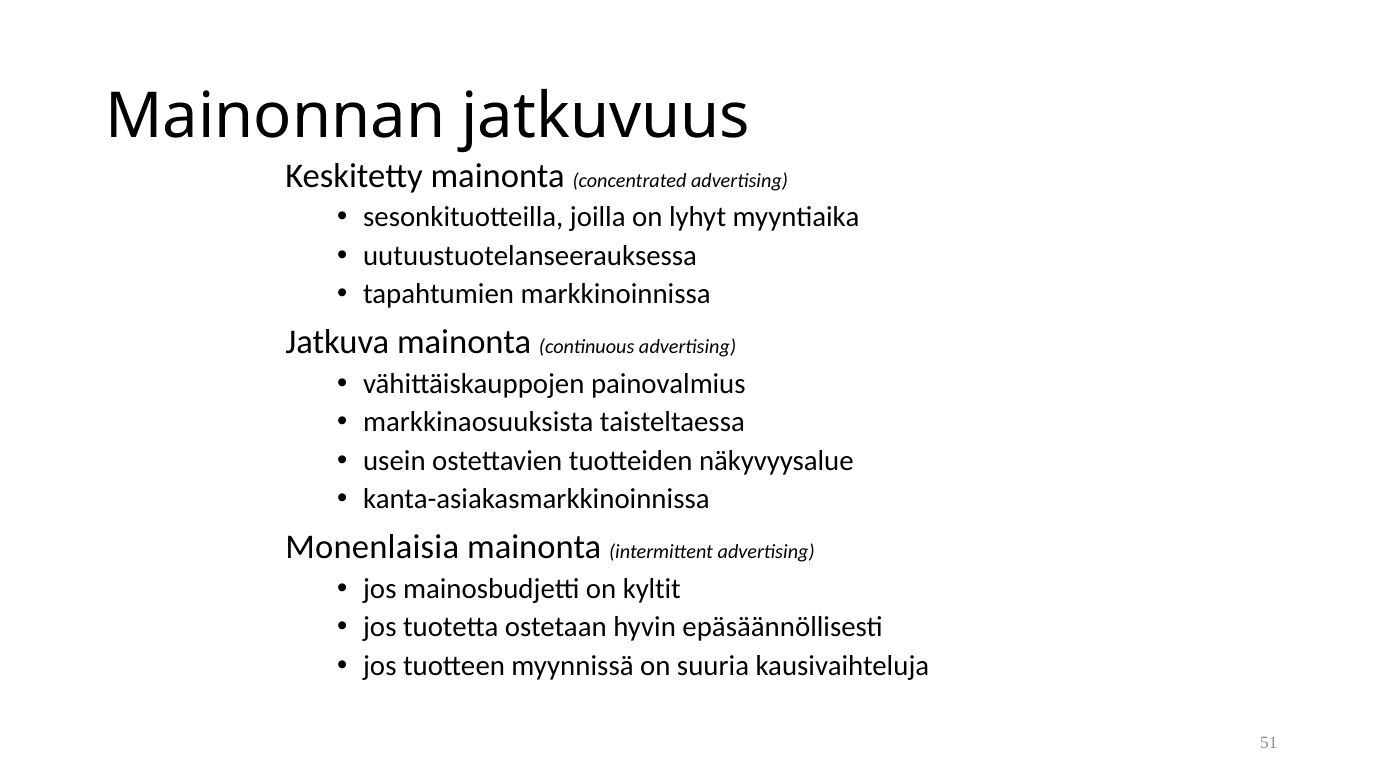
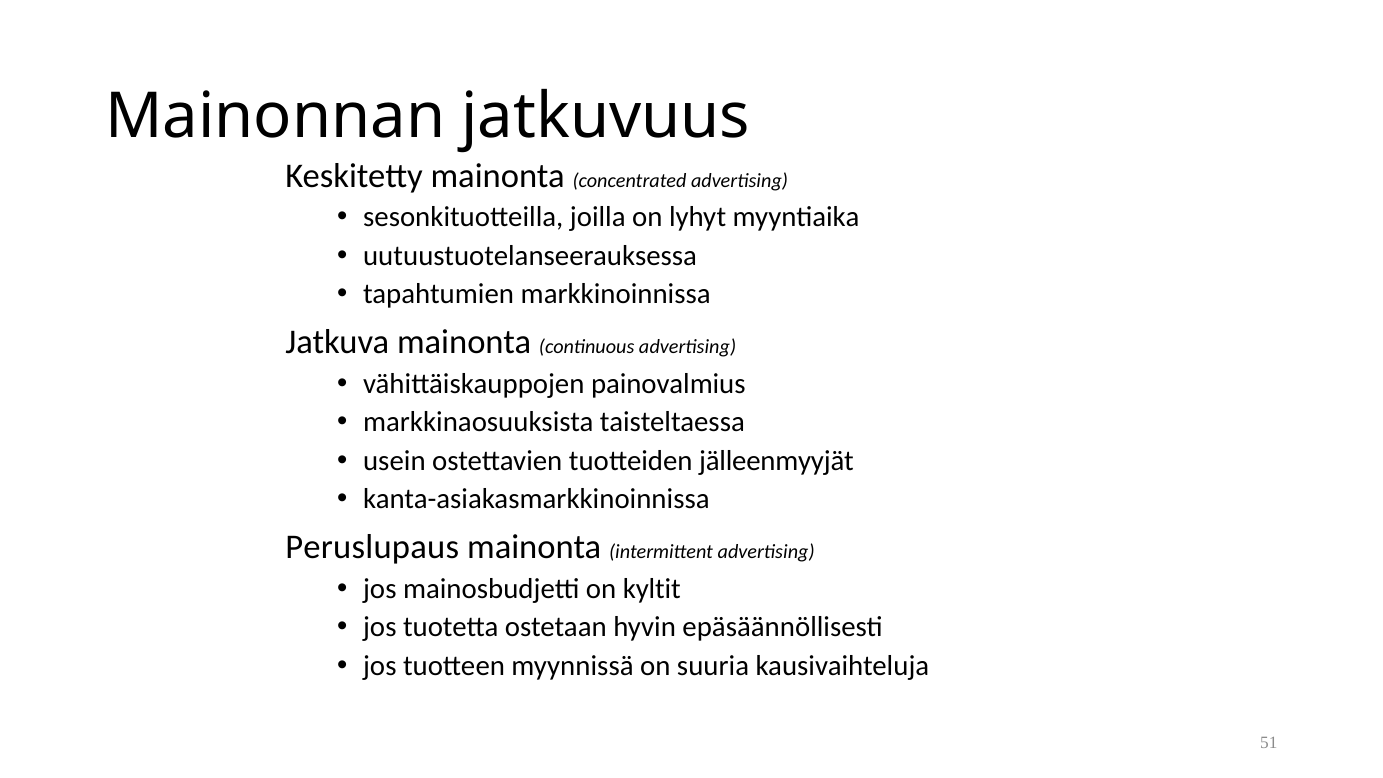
näkyvyysalue: näkyvyysalue -> jälleenmyyjät
Monenlaisia: Monenlaisia -> Peruslupaus
